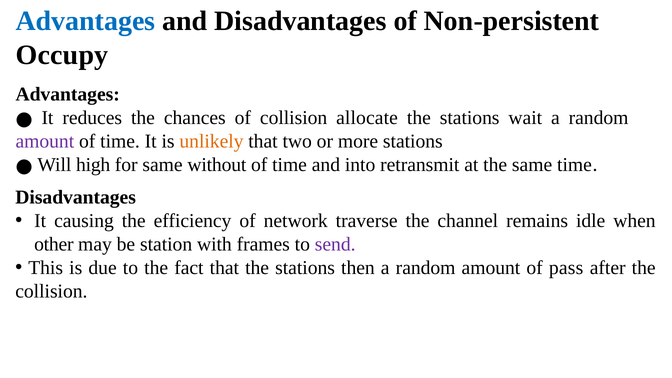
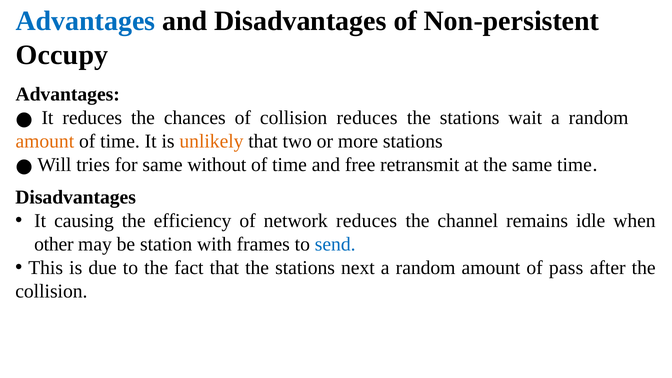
collision allocate: allocate -> reduces
amount at (45, 141) colour: purple -> orange
high: high -> tries
into: into -> free
network traverse: traverse -> reduces
send colour: purple -> blue
then: then -> next
